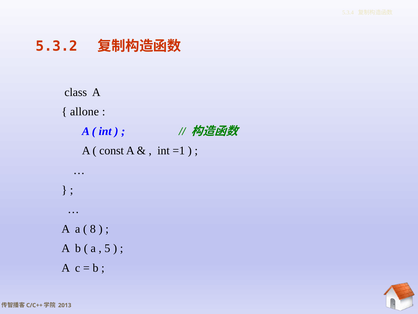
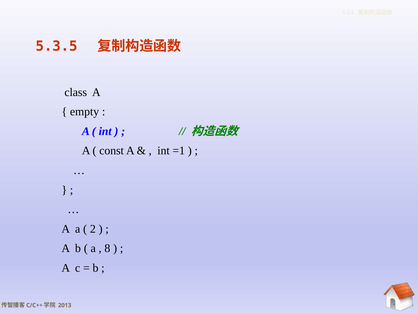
5.3.2: 5.3.2 -> 5.3.5
allone: allone -> empty
8: 8 -> 2
5: 5 -> 8
